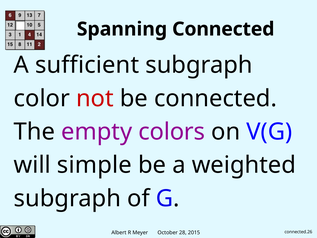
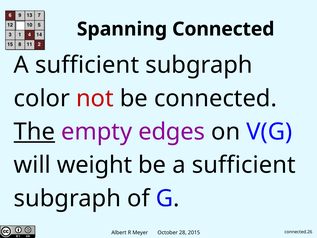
The underline: none -> present
colors: colors -> edges
simple: simple -> weight
be a weighted: weighted -> sufficient
